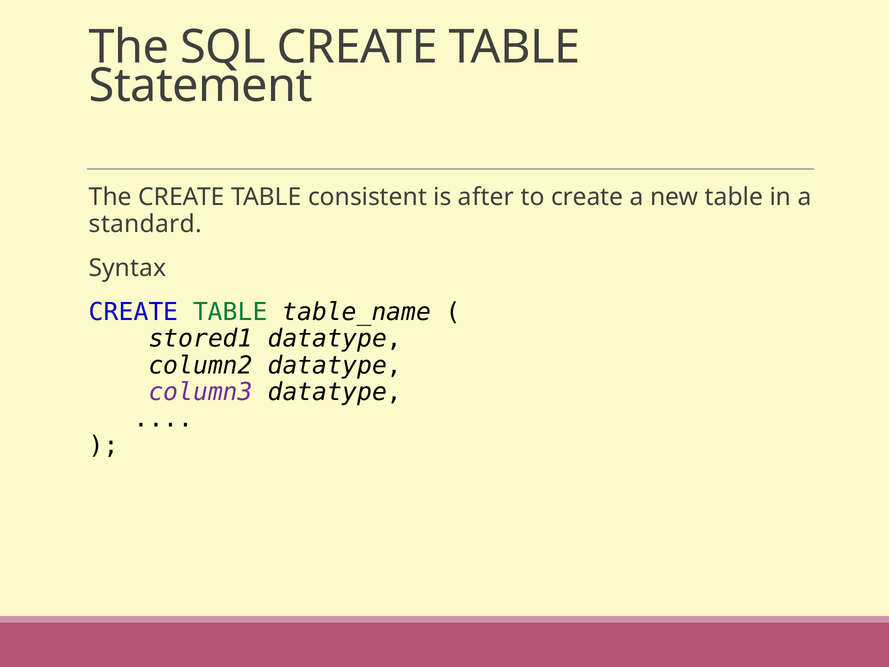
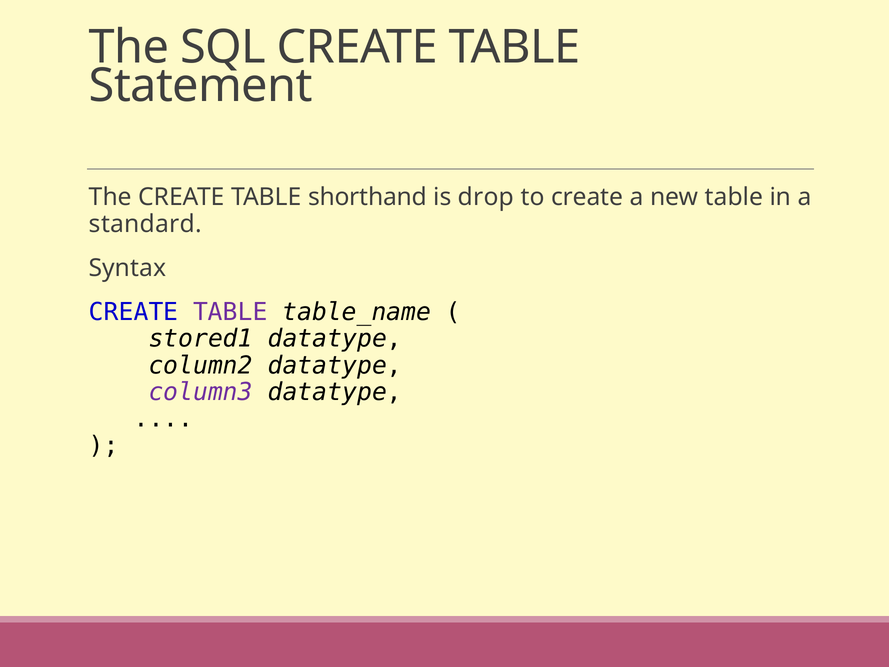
consistent: consistent -> shorthand
after: after -> drop
TABLE at (230, 312) colour: green -> purple
